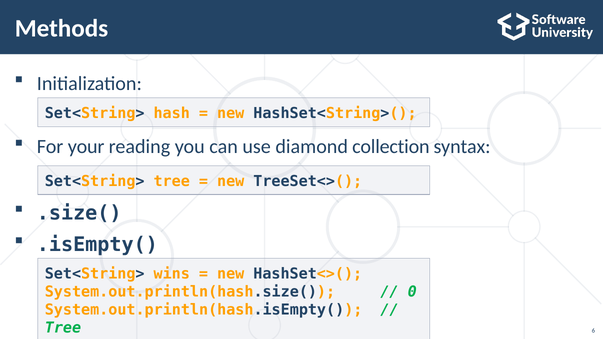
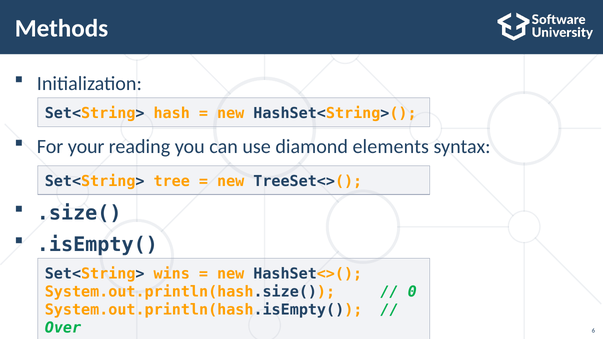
collection: collection -> elements
Tree at (63, 328): Tree -> Over
